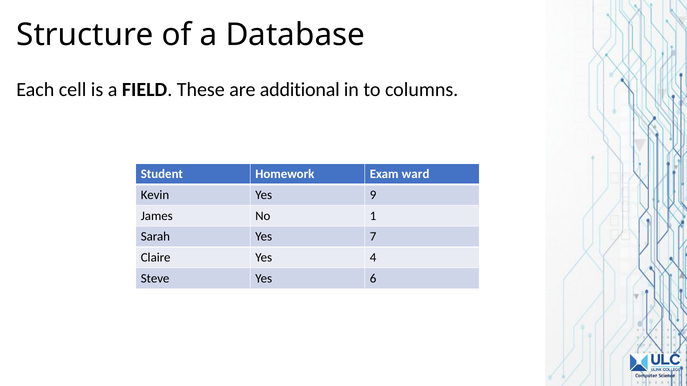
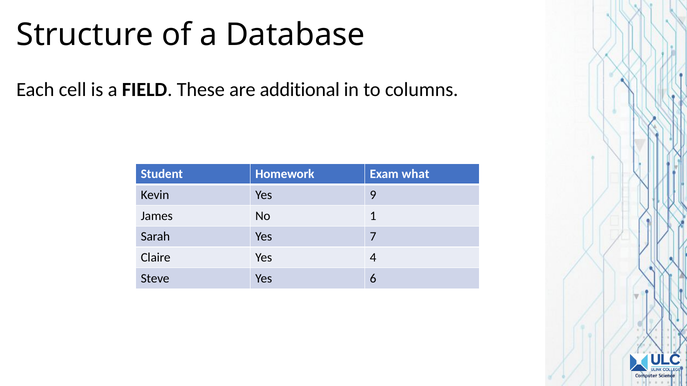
ward: ward -> what
